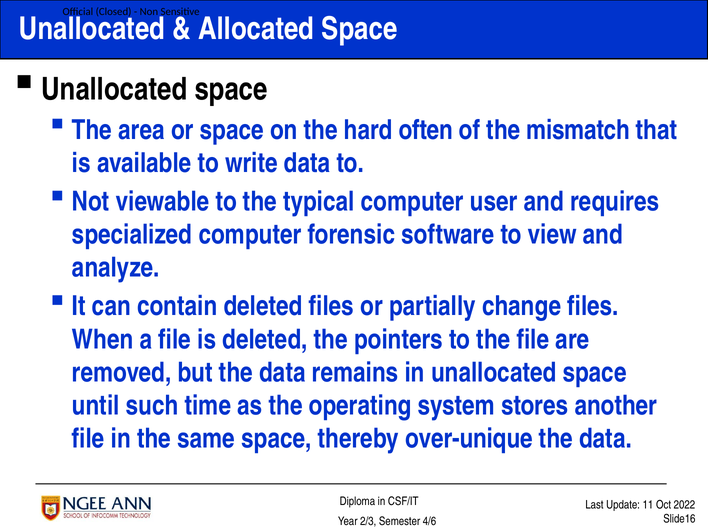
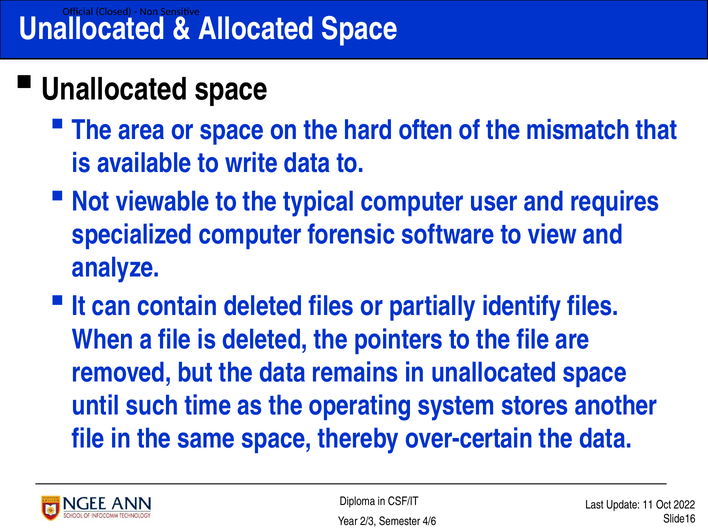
change: change -> identify
over-unique: over-unique -> over-certain
